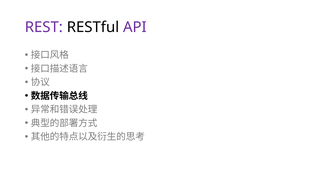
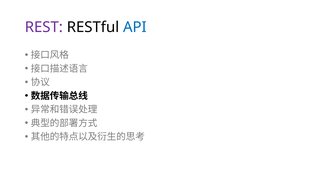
API colour: purple -> blue
